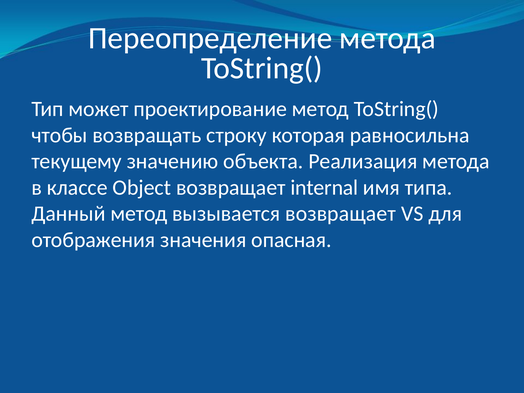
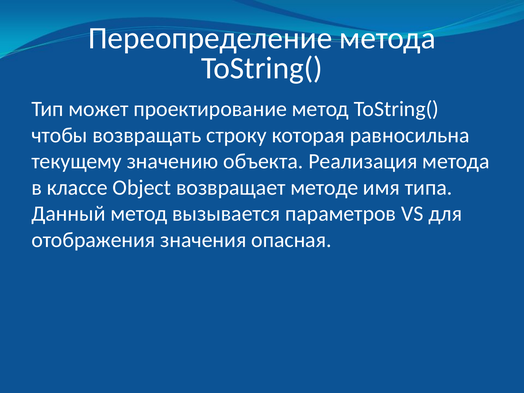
internal: internal -> методе
вызывается возвращает: возвращает -> параметров
